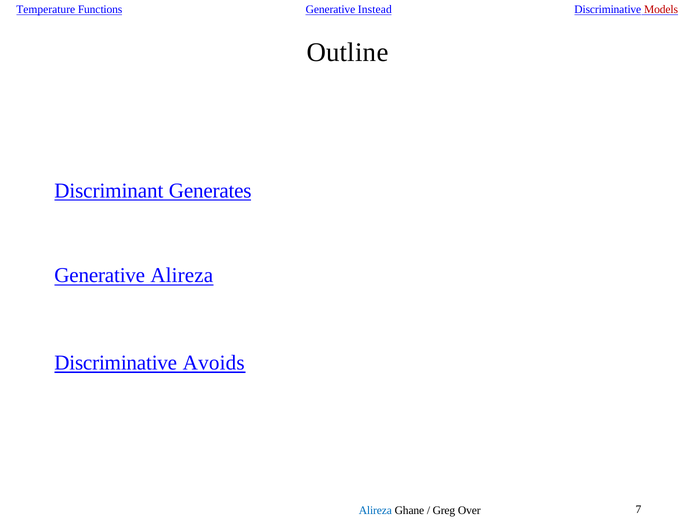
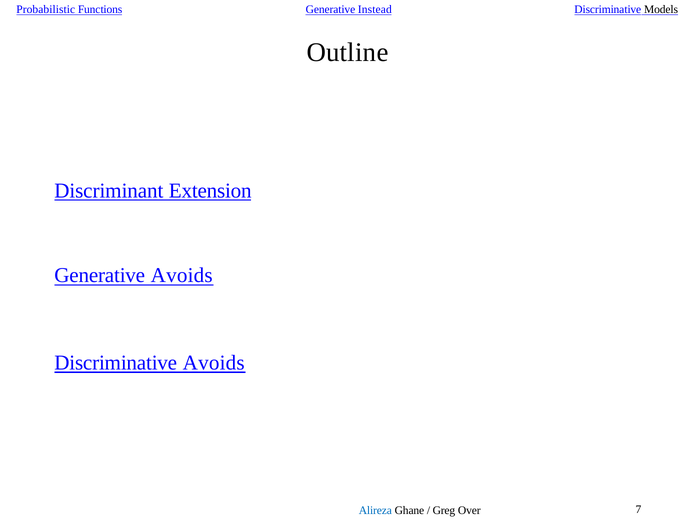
Temperature: Temperature -> Probabilistic
Models colour: red -> black
Generates: Generates -> Extension
Generative Alireza: Alireza -> Avoids
